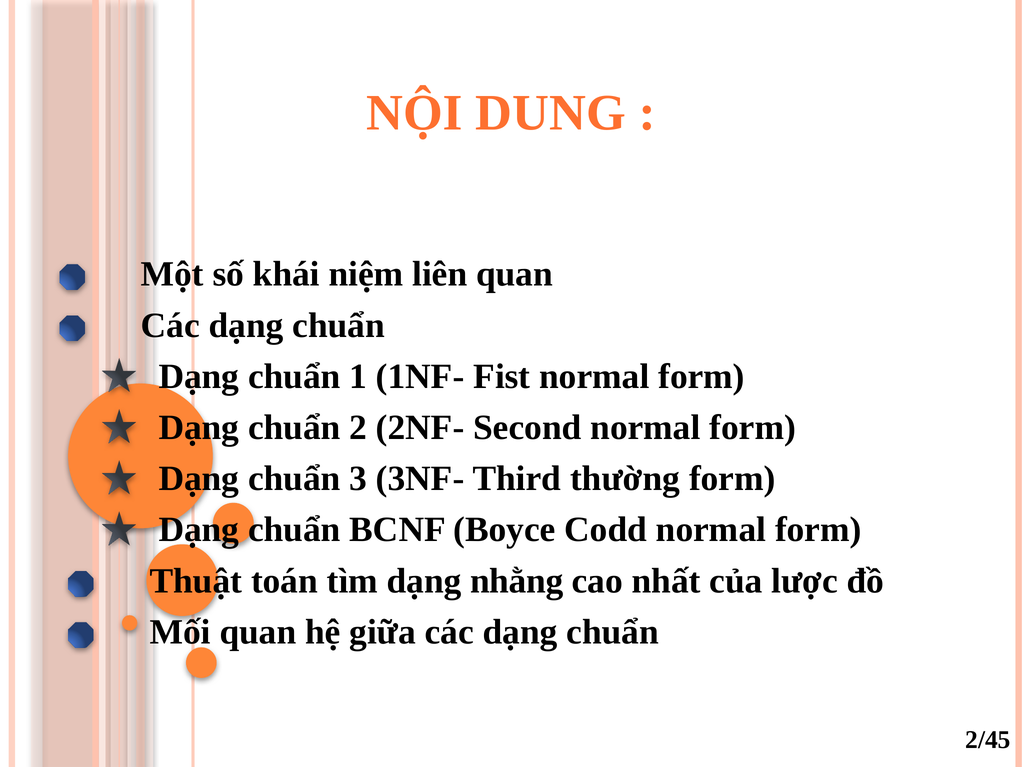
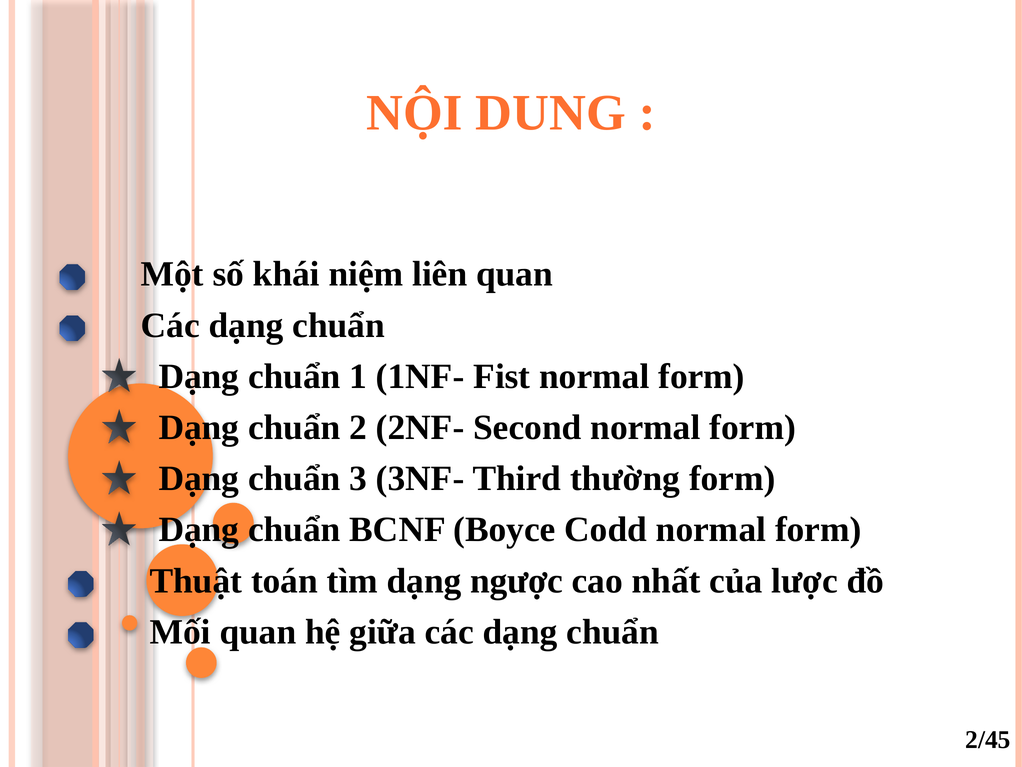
nhằng: nhằng -> ngược
